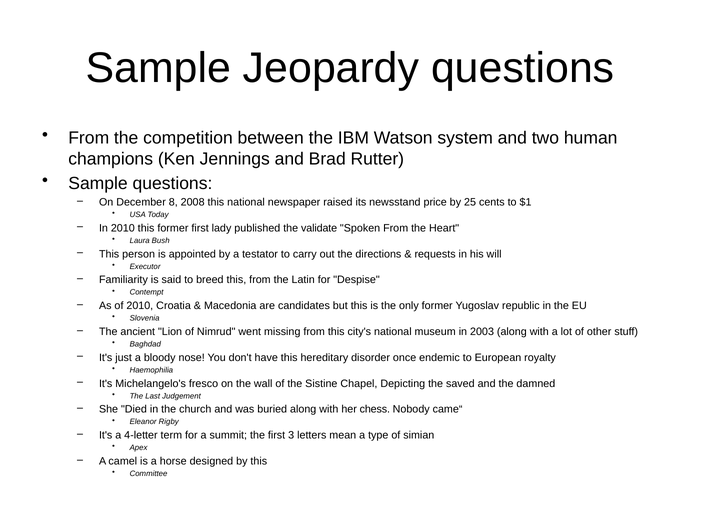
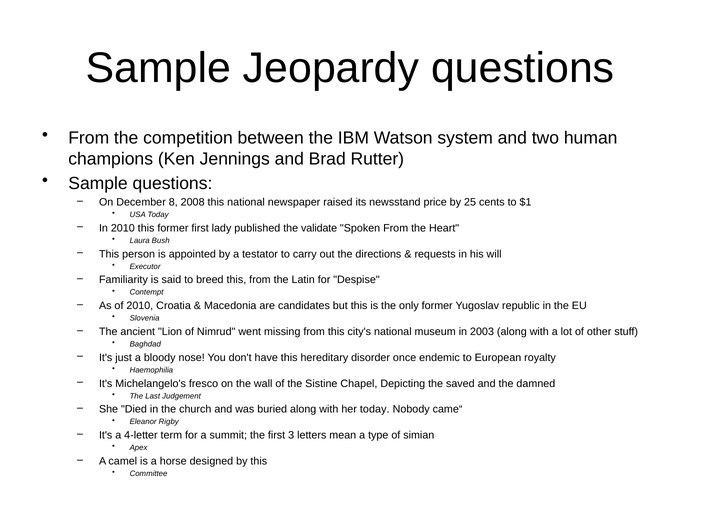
her chess: chess -> today
